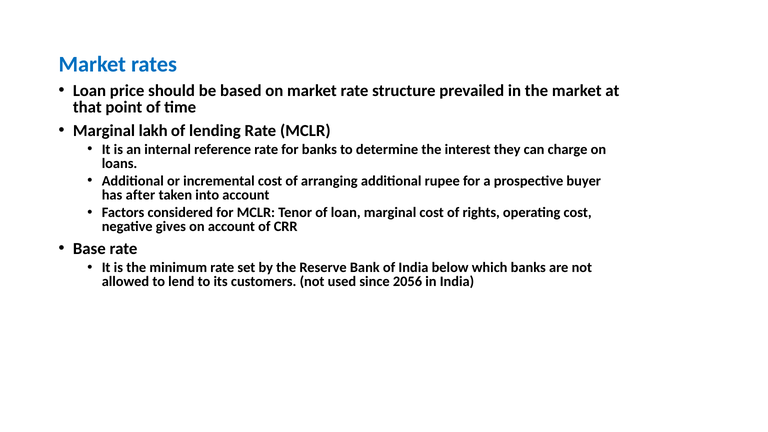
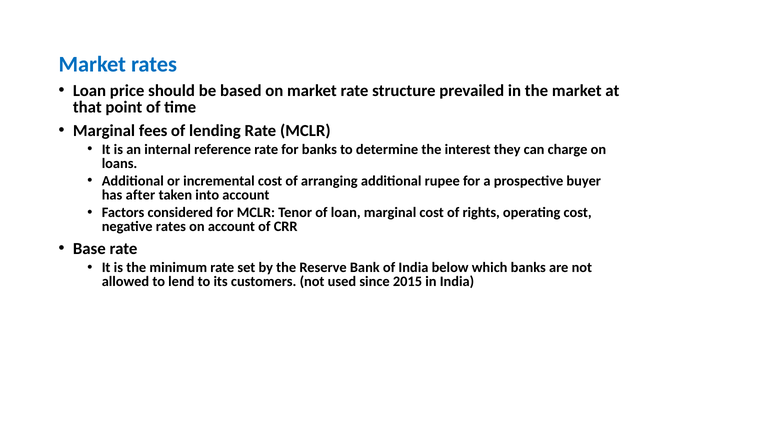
lakh: lakh -> fees
negative gives: gives -> rates
2056: 2056 -> 2015
